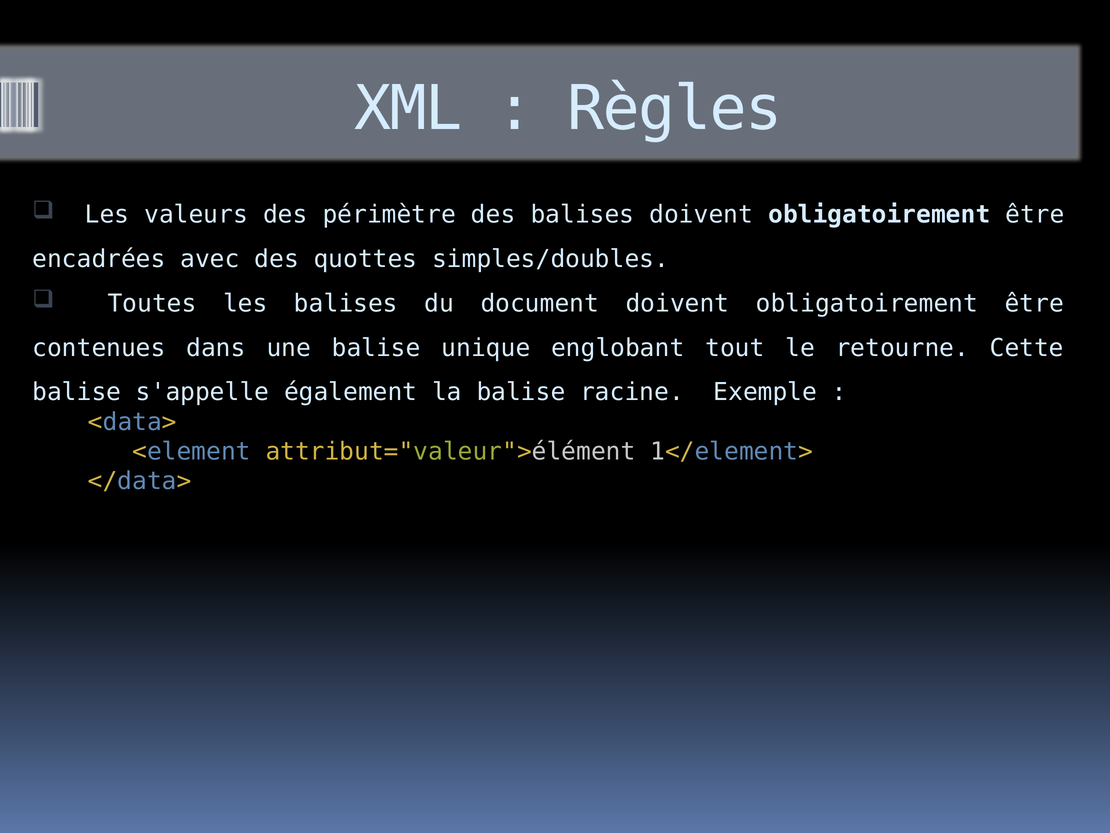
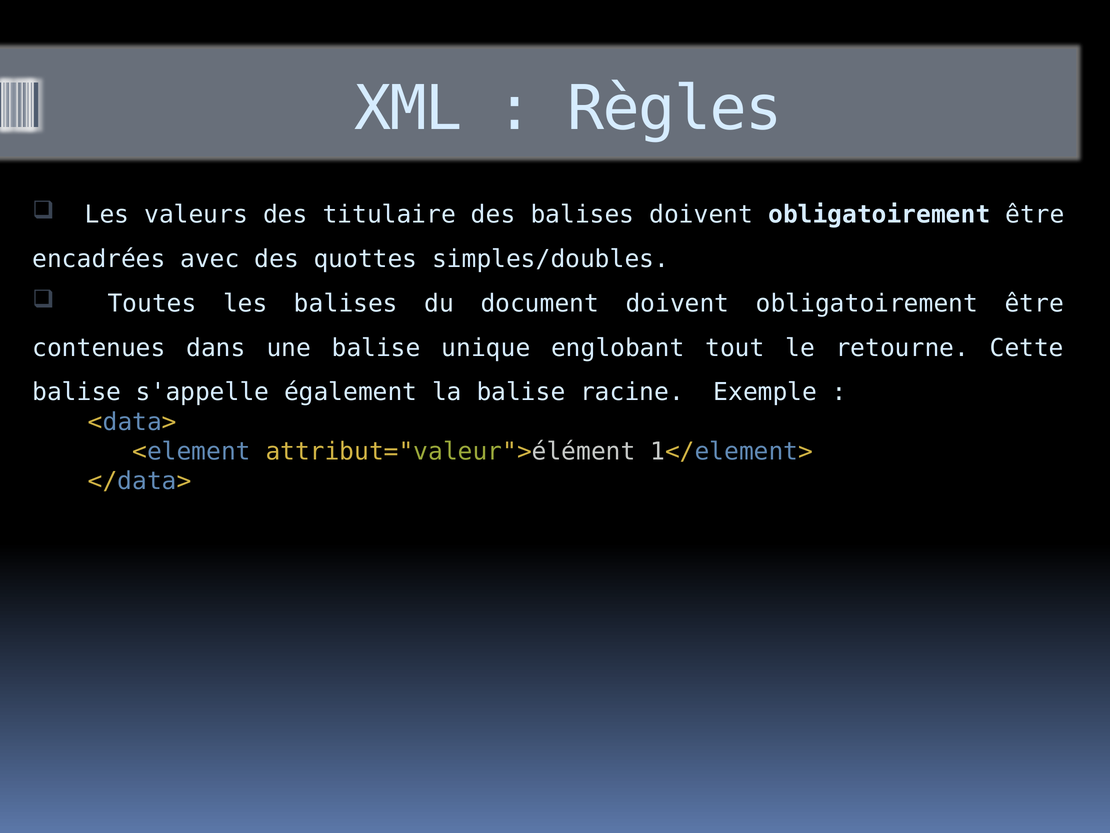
périmètre: périmètre -> titulaire
